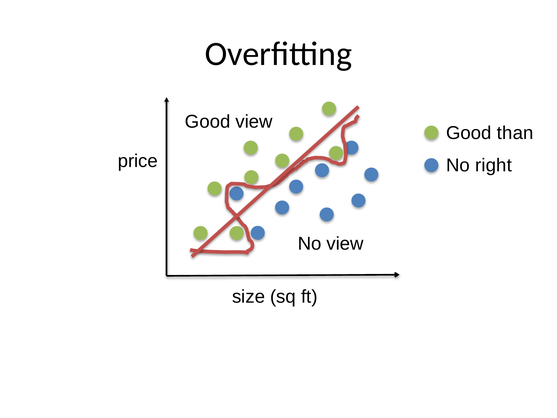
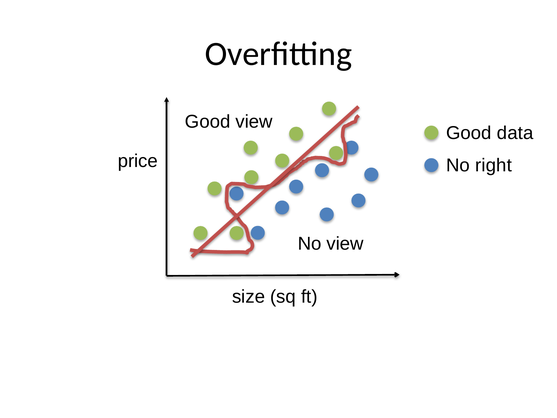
than: than -> data
